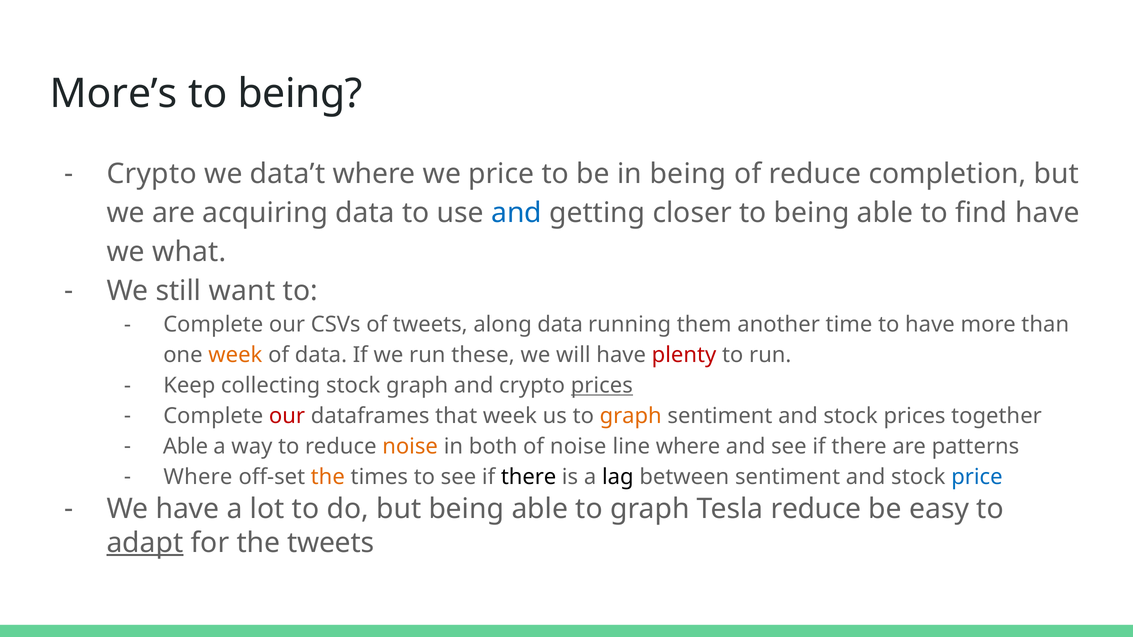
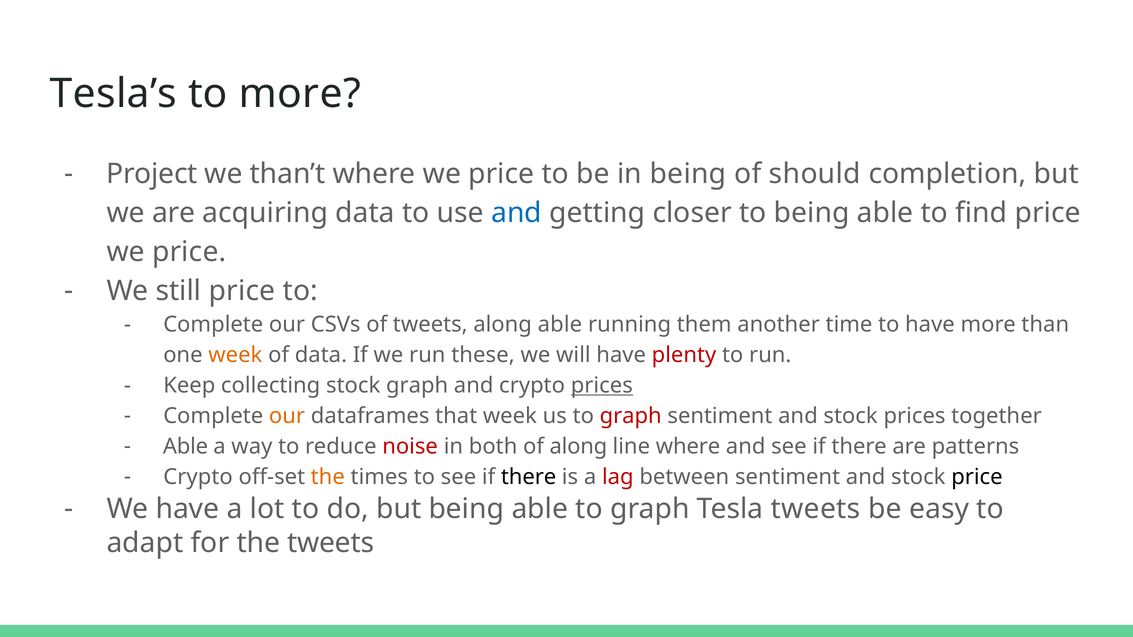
More’s: More’s -> Tesla’s
being at (300, 94): being -> more
Crypto at (152, 174): Crypto -> Project
data’t: data’t -> than’t
of reduce: reduce -> should
find have: have -> price
what at (189, 252): what -> price
still want: want -> price
along data: data -> able
our at (287, 416) colour: red -> orange
graph at (631, 416) colour: orange -> red
noise at (410, 447) colour: orange -> red
of noise: noise -> along
Where at (198, 477): Where -> Crypto
lag colour: black -> red
price at (977, 477) colour: blue -> black
Tesla reduce: reduce -> tweets
adapt underline: present -> none
